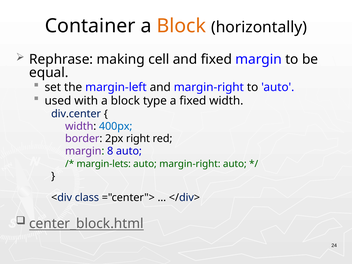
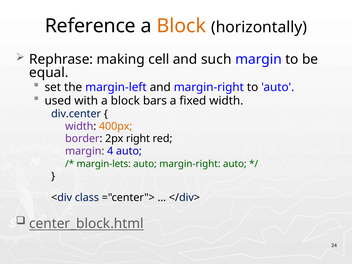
Container: Container -> Reference
and fixed: fixed -> such
type: type -> bars
400px colour: blue -> orange
8: 8 -> 4
